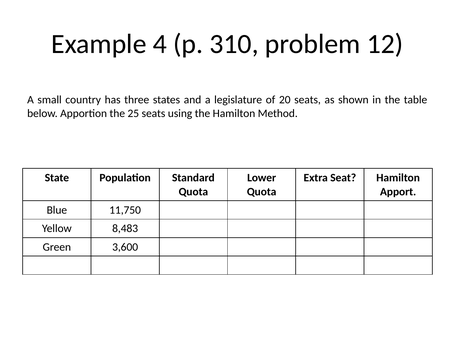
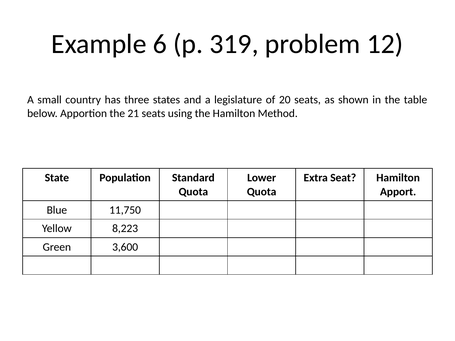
4: 4 -> 6
310: 310 -> 319
25: 25 -> 21
8,483: 8,483 -> 8,223
